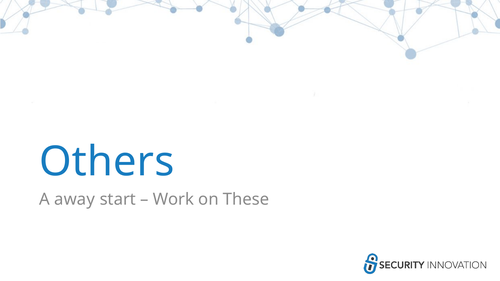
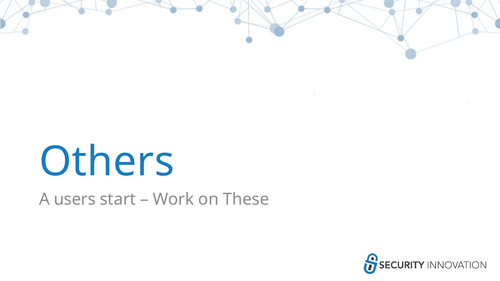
away: away -> users
